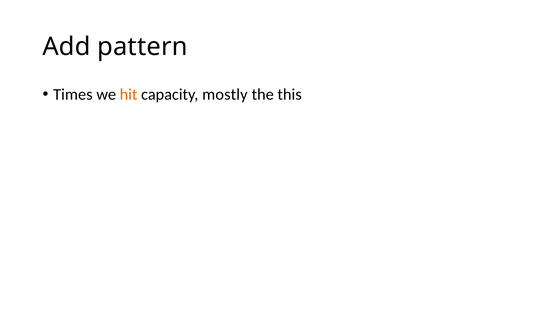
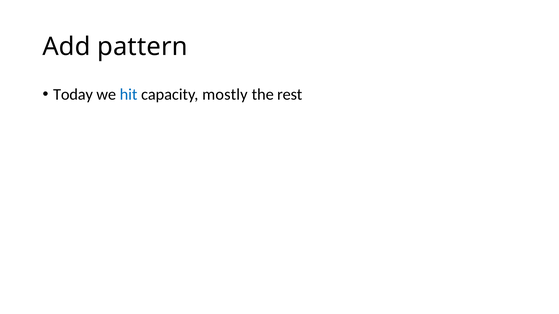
Times: Times -> Today
hit colour: orange -> blue
this: this -> rest
